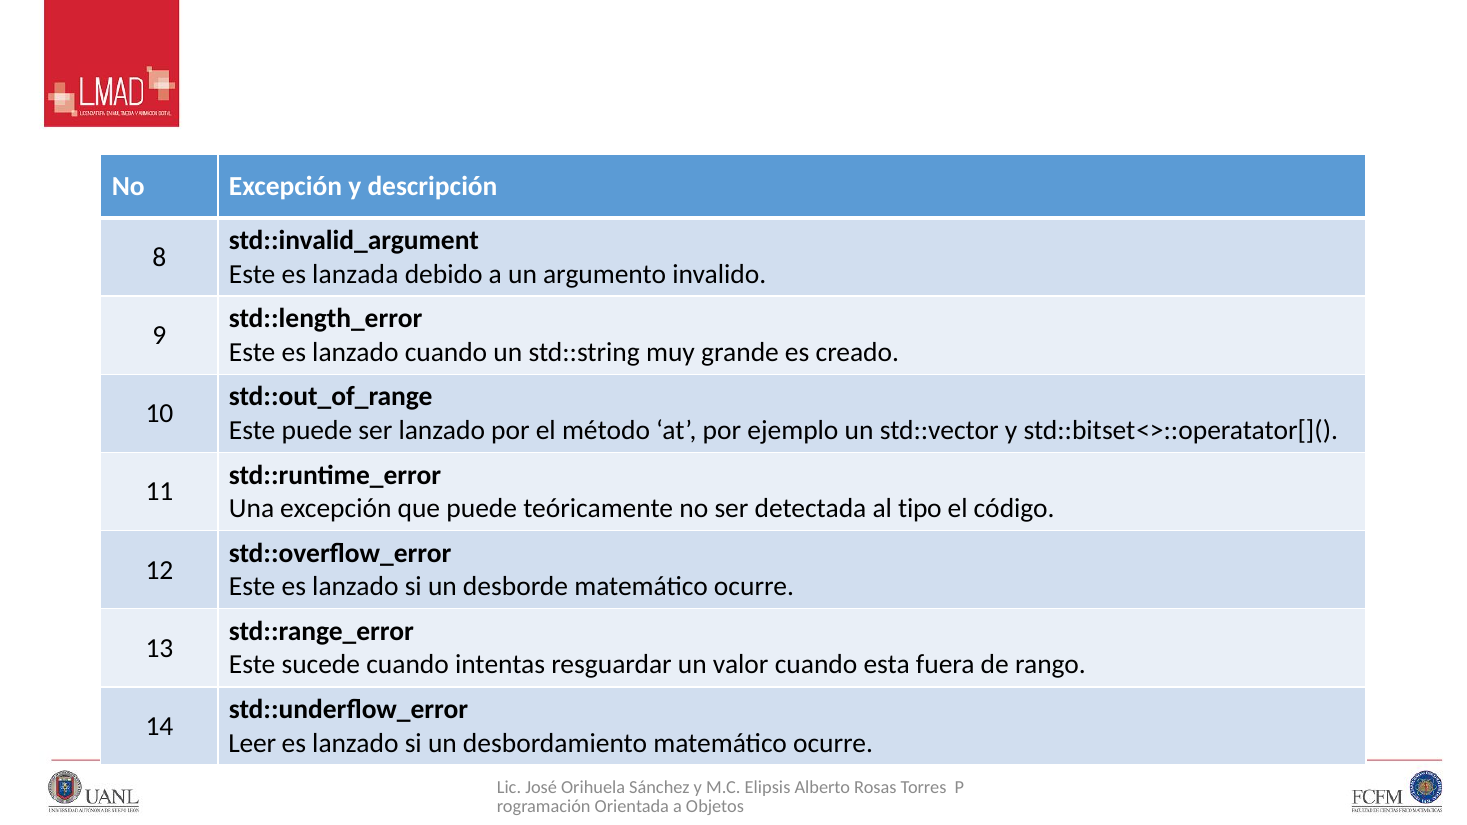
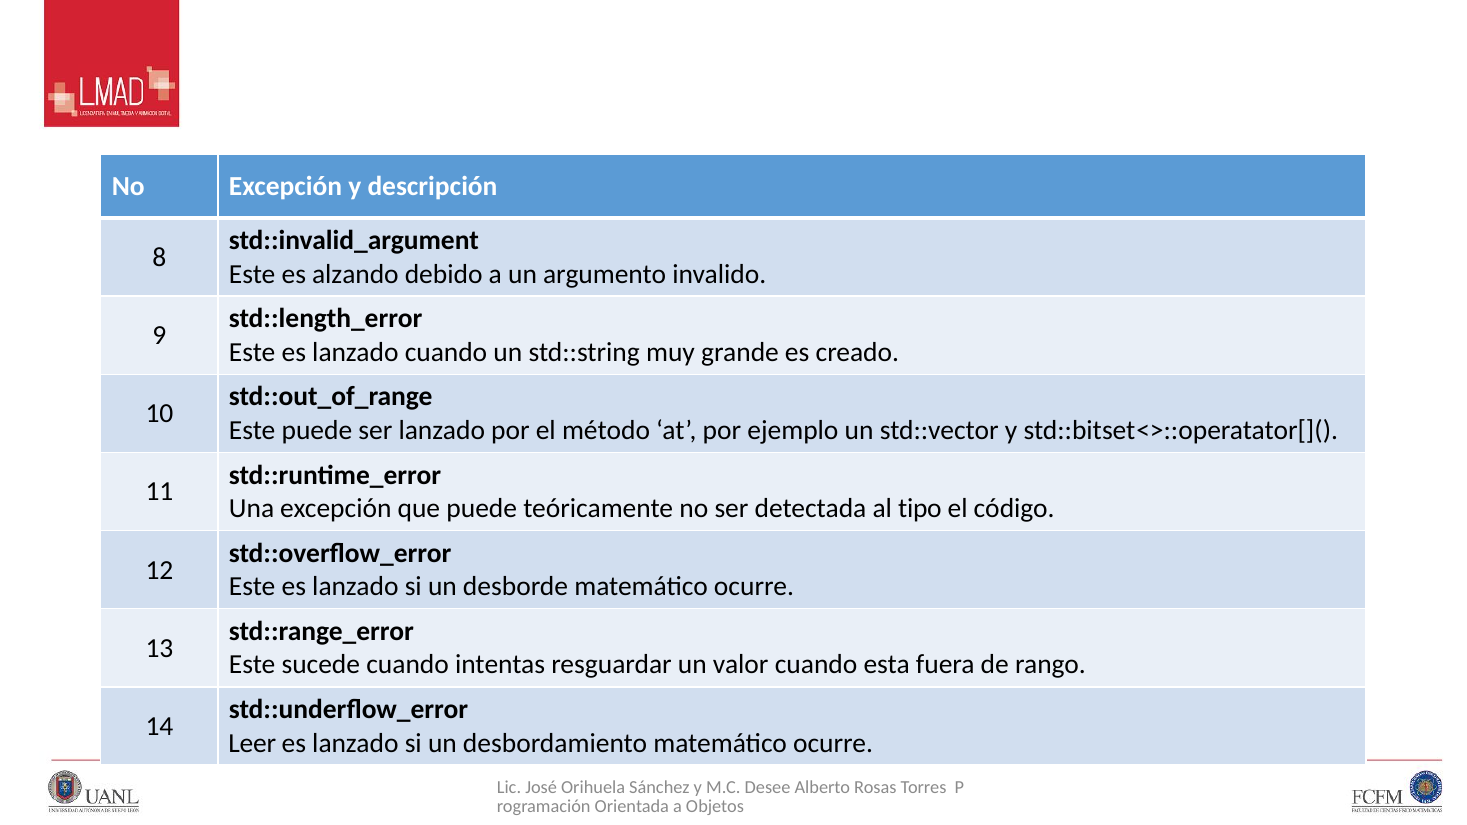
lanzada: lanzada -> alzando
Elipsis: Elipsis -> Desee
